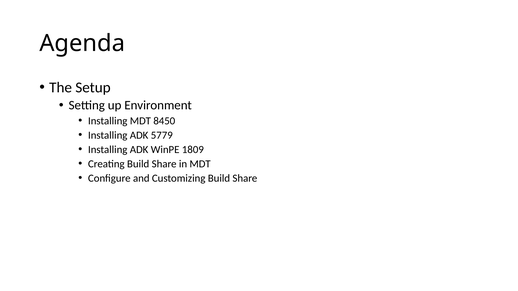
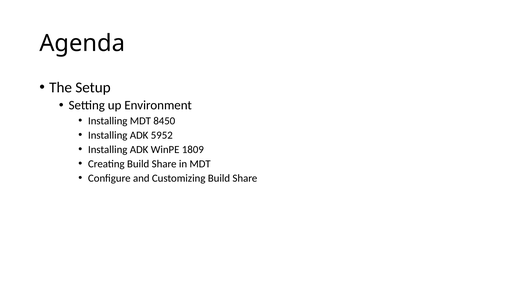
5779: 5779 -> 5952
